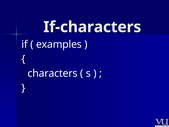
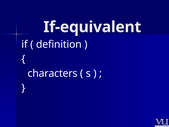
If-characters: If-characters -> If-equivalent
examples: examples -> definition
